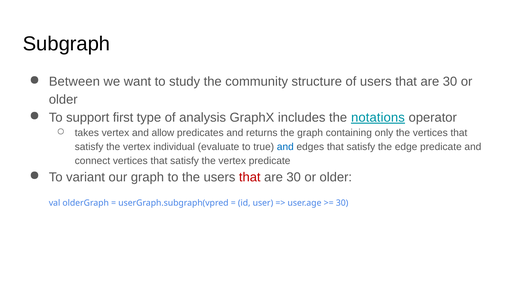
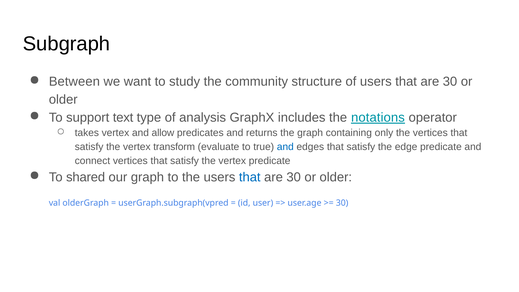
first: first -> text
individual: individual -> transform
variant: variant -> shared
that at (250, 177) colour: red -> blue
